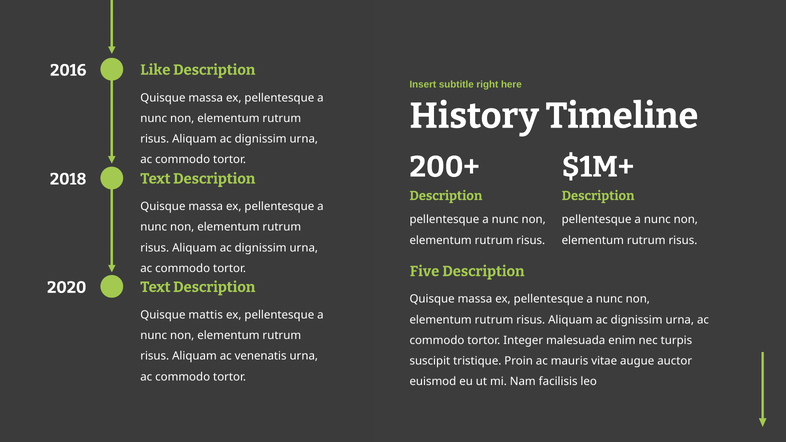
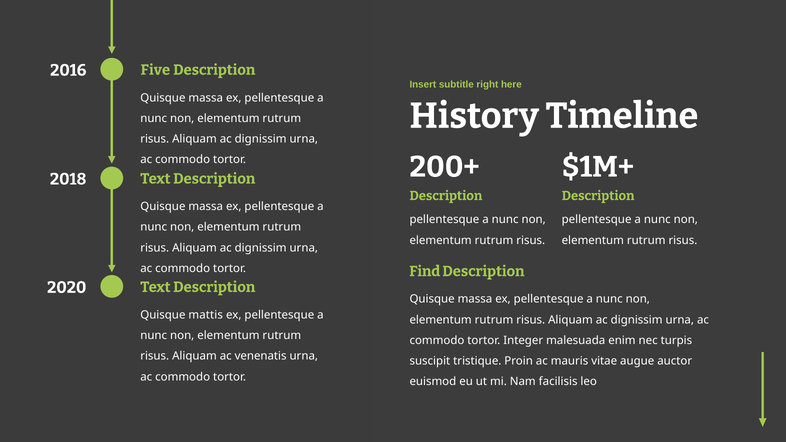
Like: Like -> Five
Five: Five -> Find
